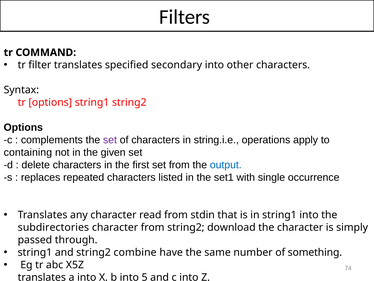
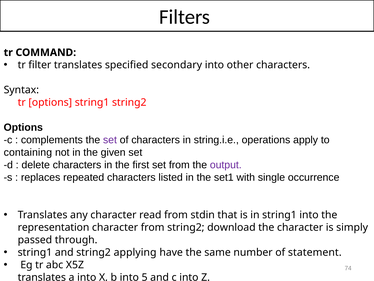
output colour: blue -> purple
subdirectories: subdirectories -> representation
combine: combine -> applying
something: something -> statement
